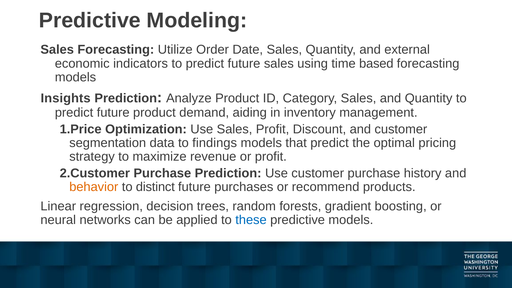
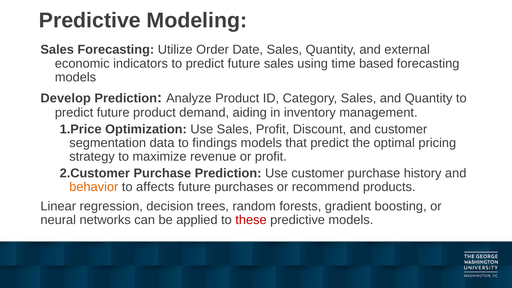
Insights: Insights -> Develop
distinct: distinct -> affects
these colour: blue -> red
